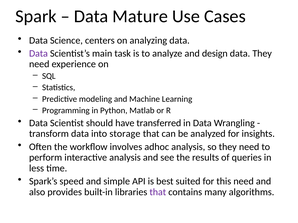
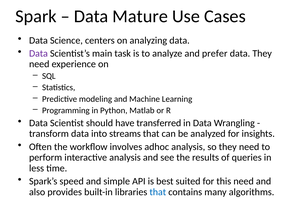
design: design -> prefer
storage: storage -> streams
that at (158, 192) colour: purple -> blue
